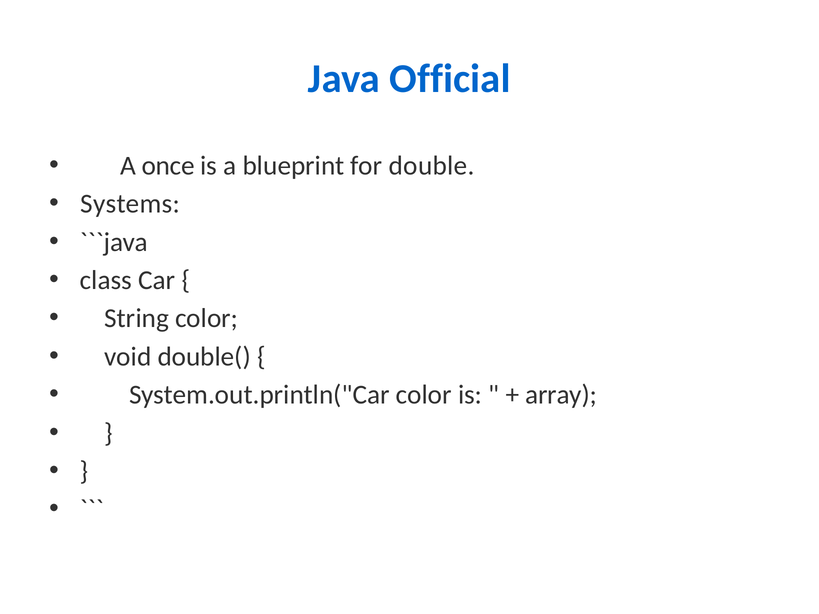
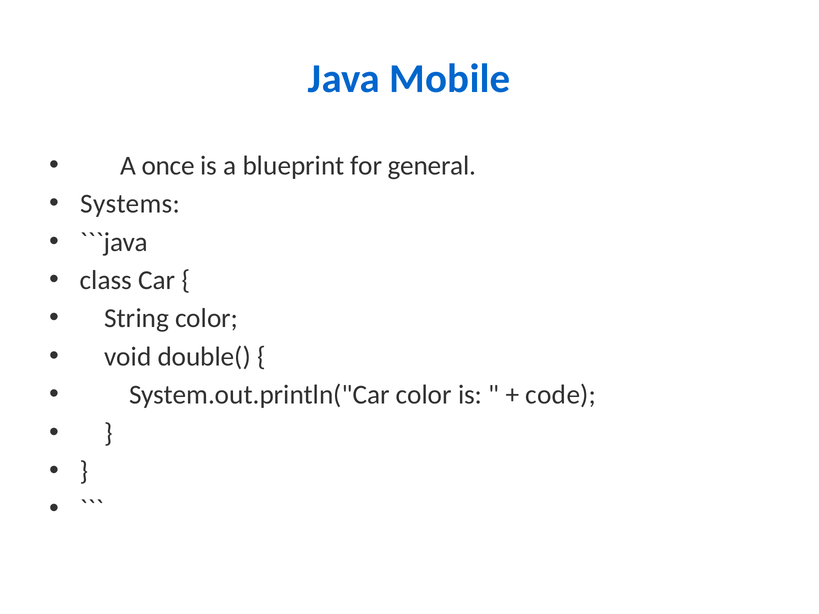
Official: Official -> Mobile
double: double -> general
array: array -> code
